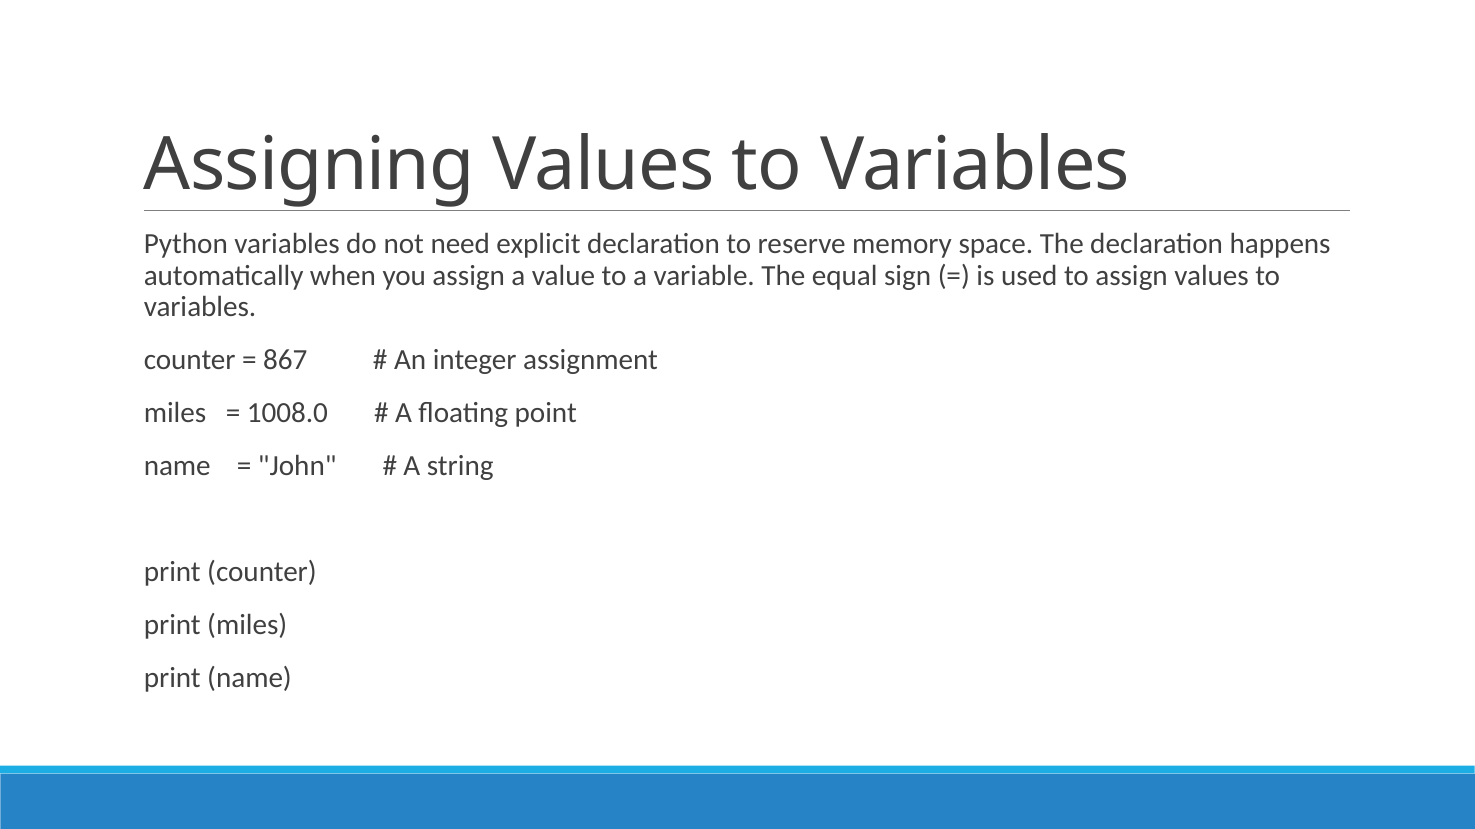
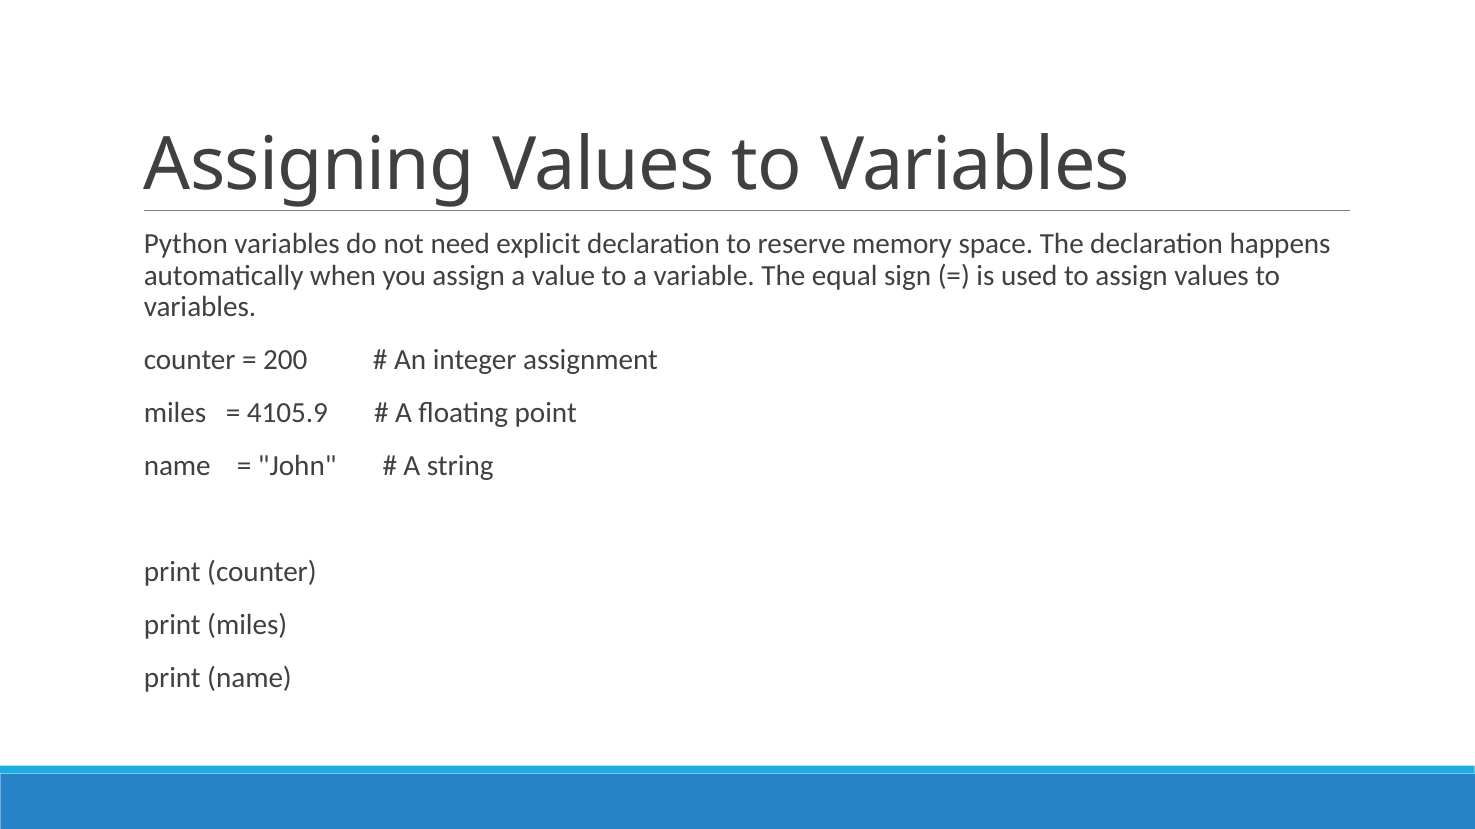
867: 867 -> 200
1008.0: 1008.0 -> 4105.9
